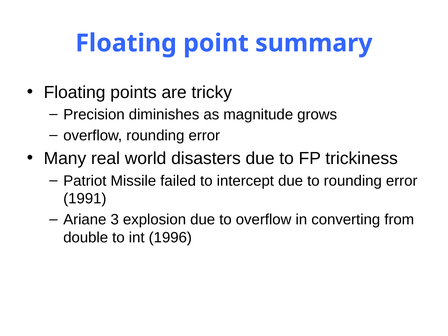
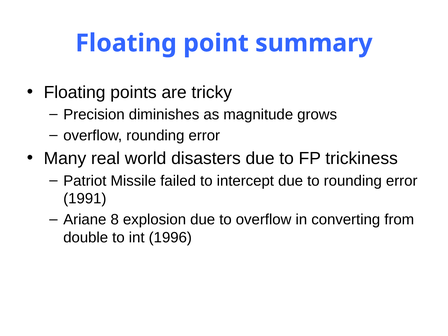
3: 3 -> 8
